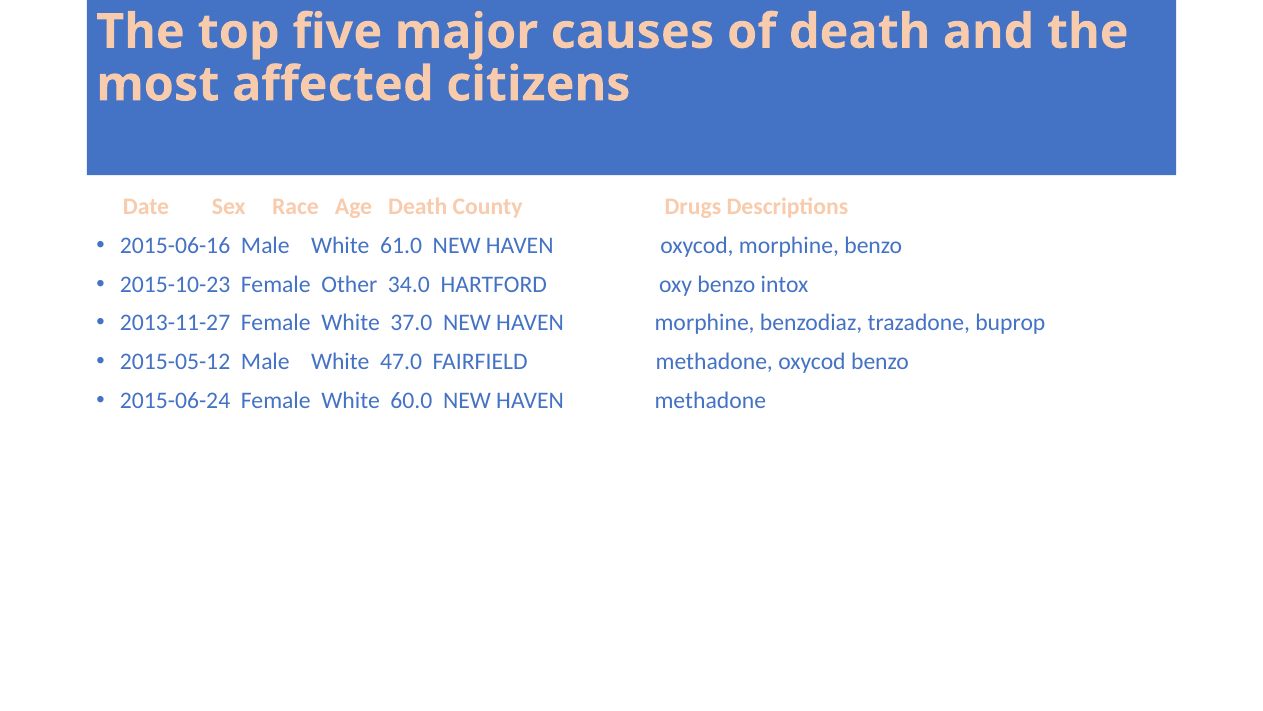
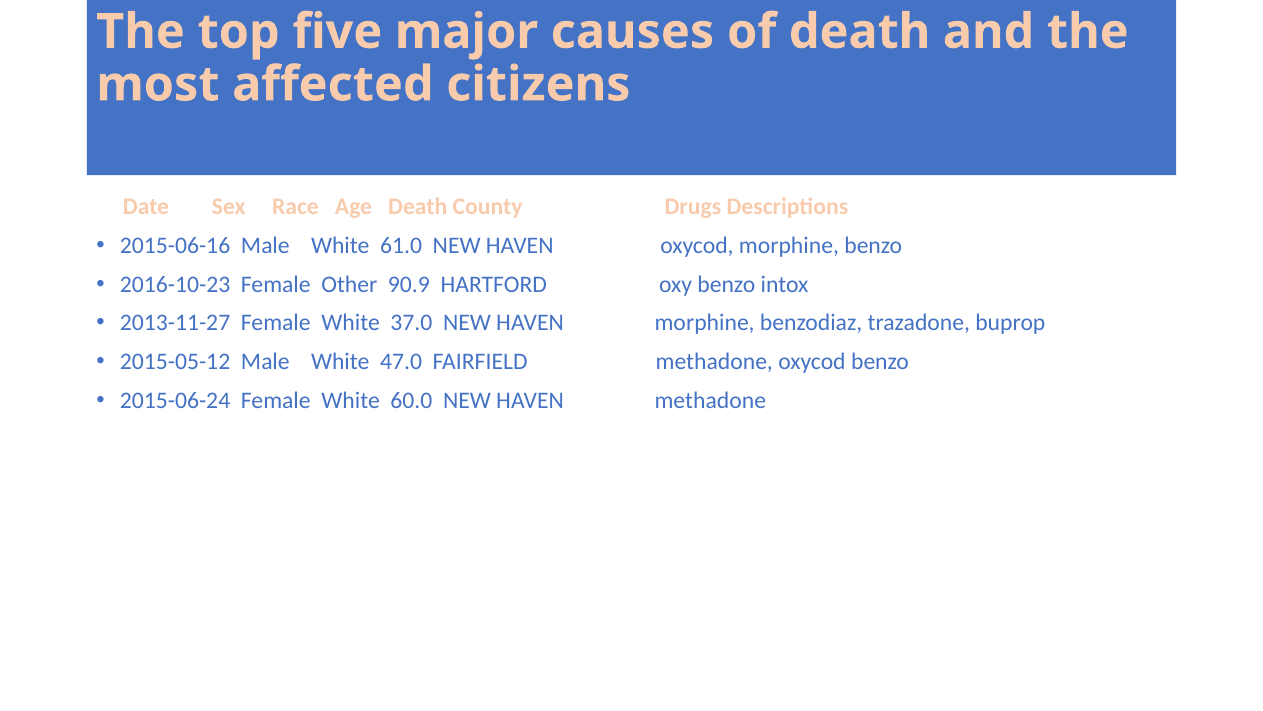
2015-10-23: 2015-10-23 -> 2016-10-23
34.0: 34.0 -> 90.9
